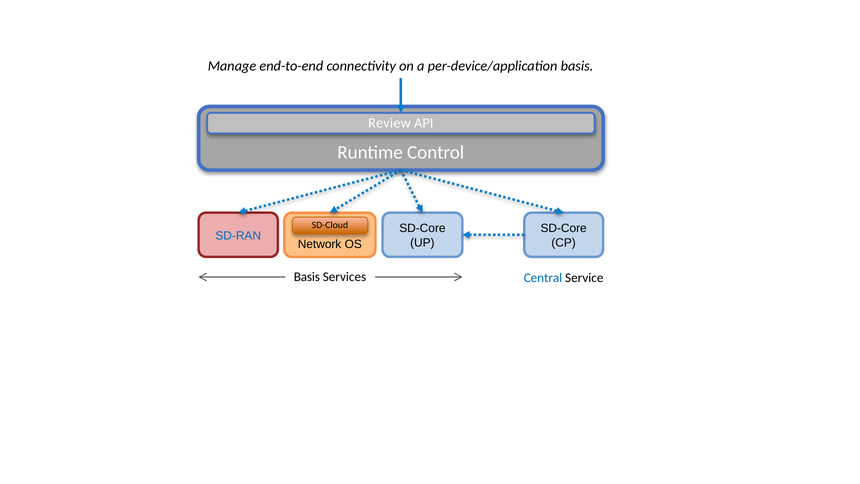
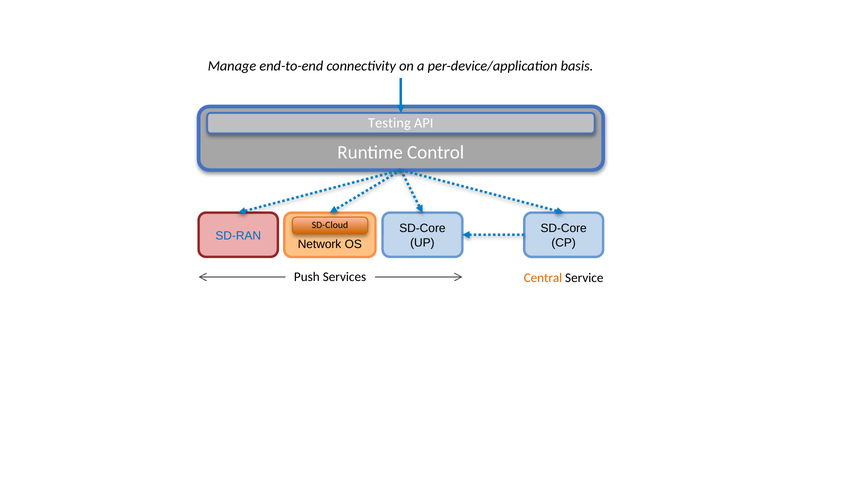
Review: Review -> Testing
Basis at (307, 277): Basis -> Push
Central colour: blue -> orange
